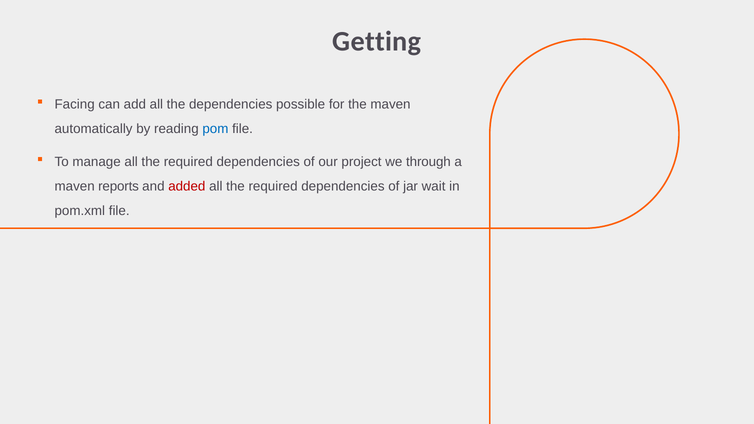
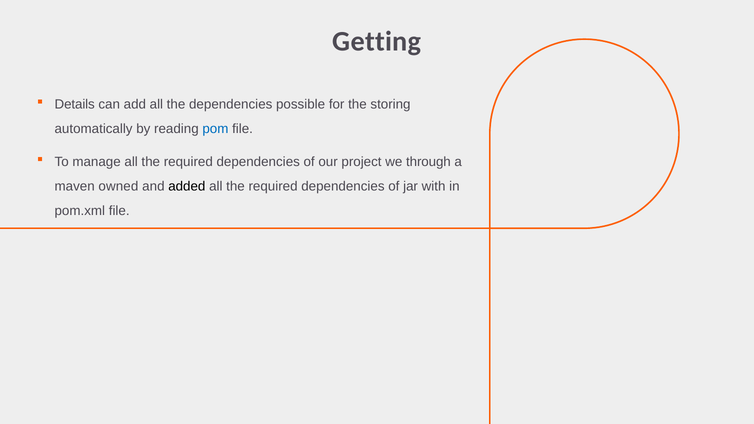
Facing: Facing -> Details
the maven: maven -> storing
reports: reports -> owned
added colour: red -> black
wait: wait -> with
